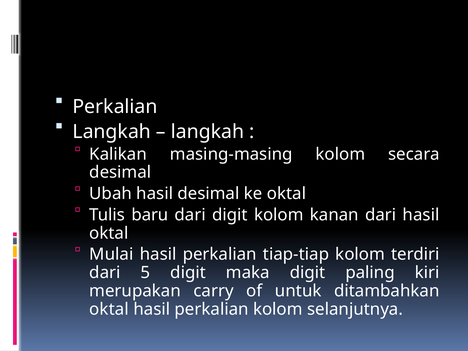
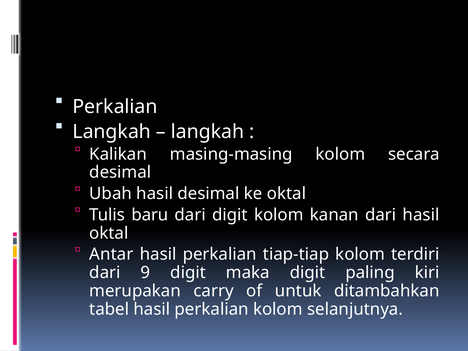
Mulai: Mulai -> Antar
5: 5 -> 9
oktal at (109, 309): oktal -> tabel
